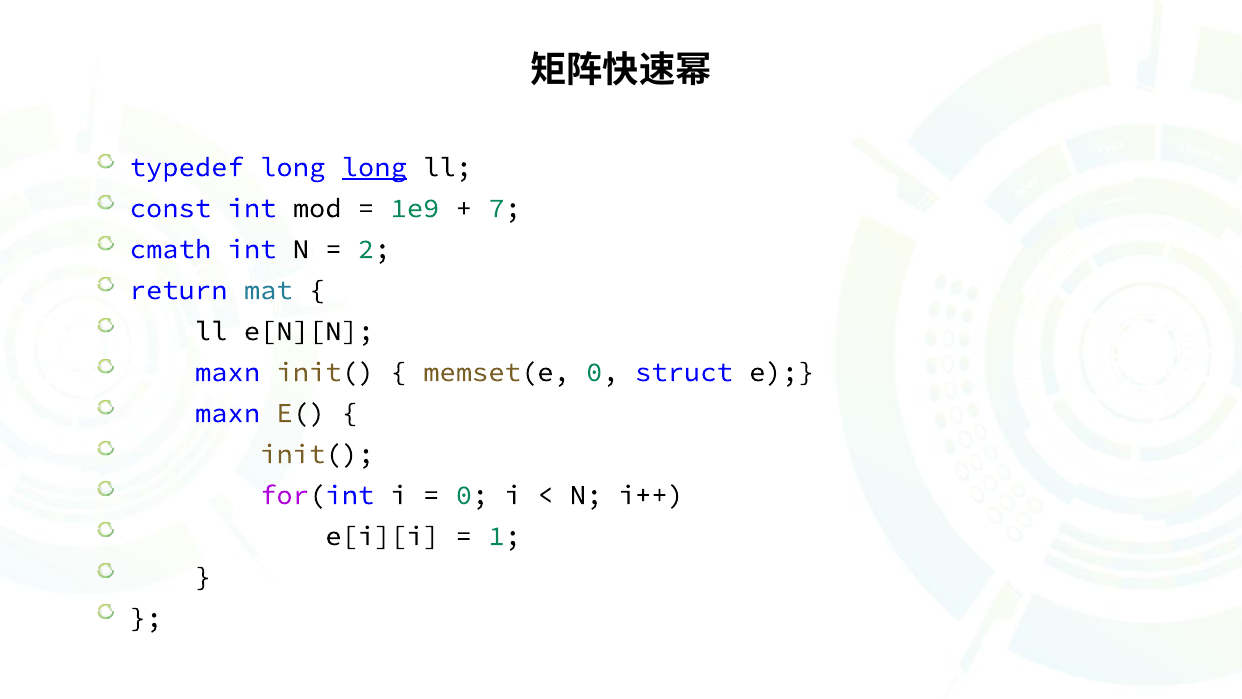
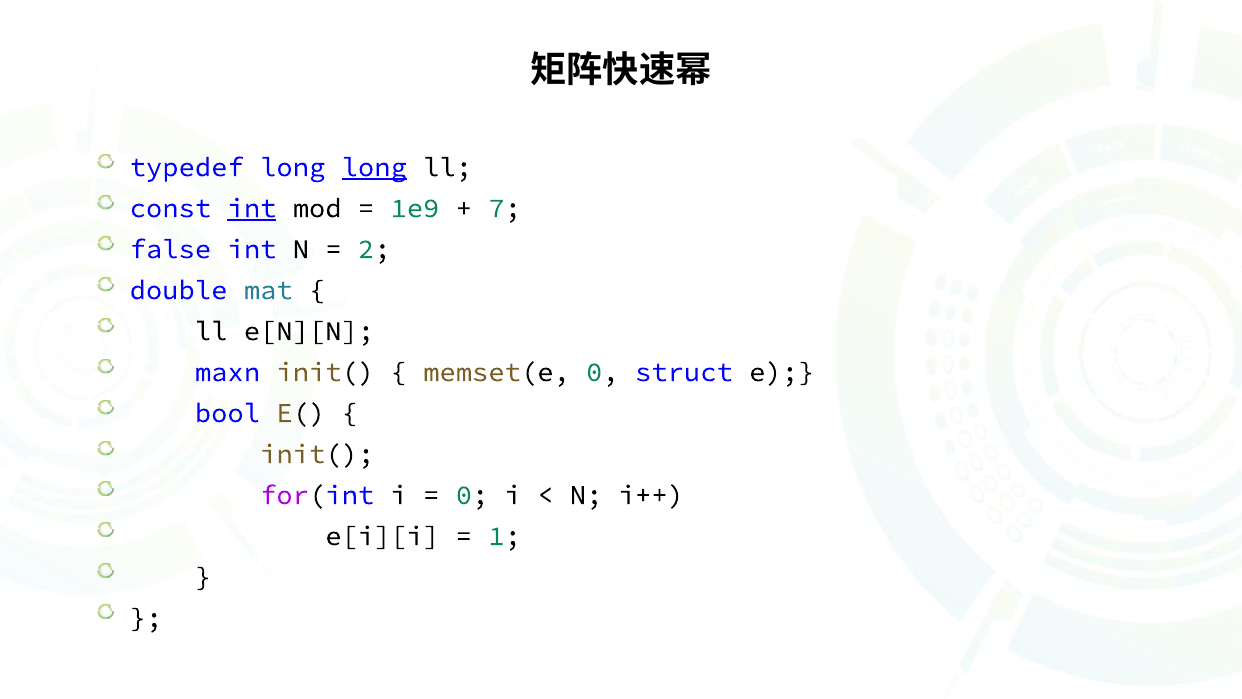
int at (252, 208) underline: none -> present
cmath: cmath -> false
return: return -> double
maxn at (227, 413): maxn -> bool
